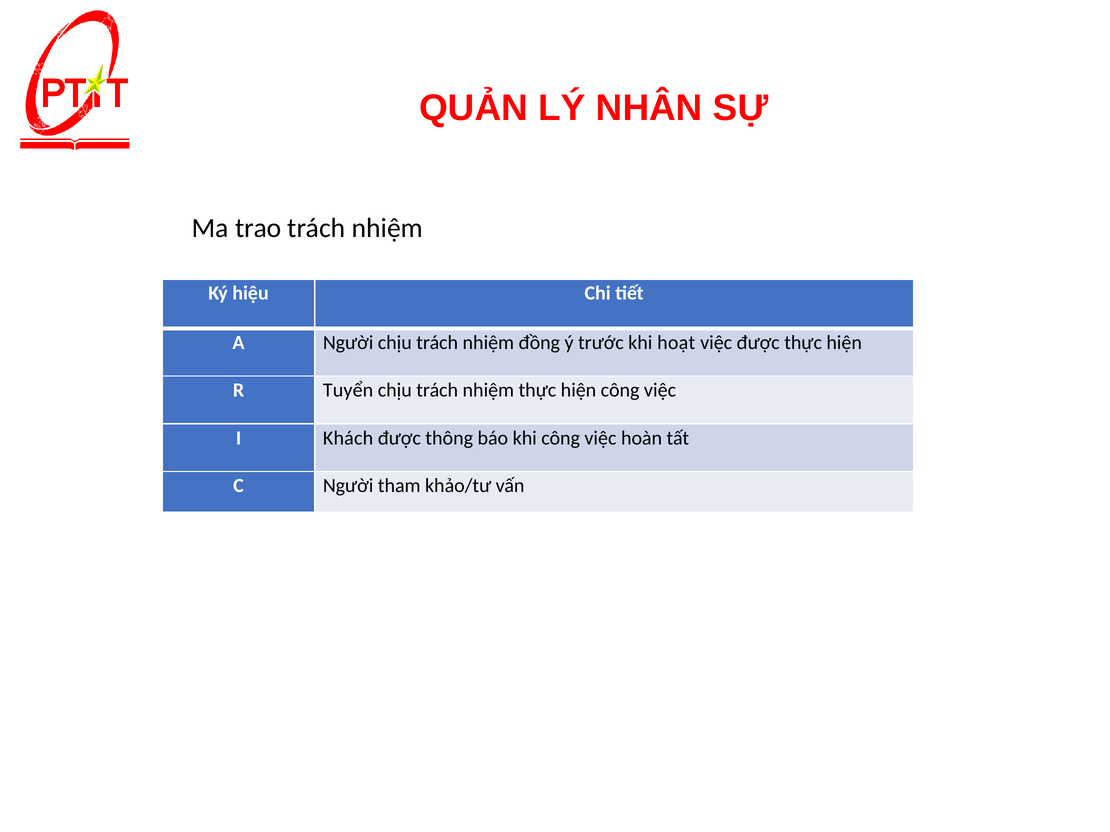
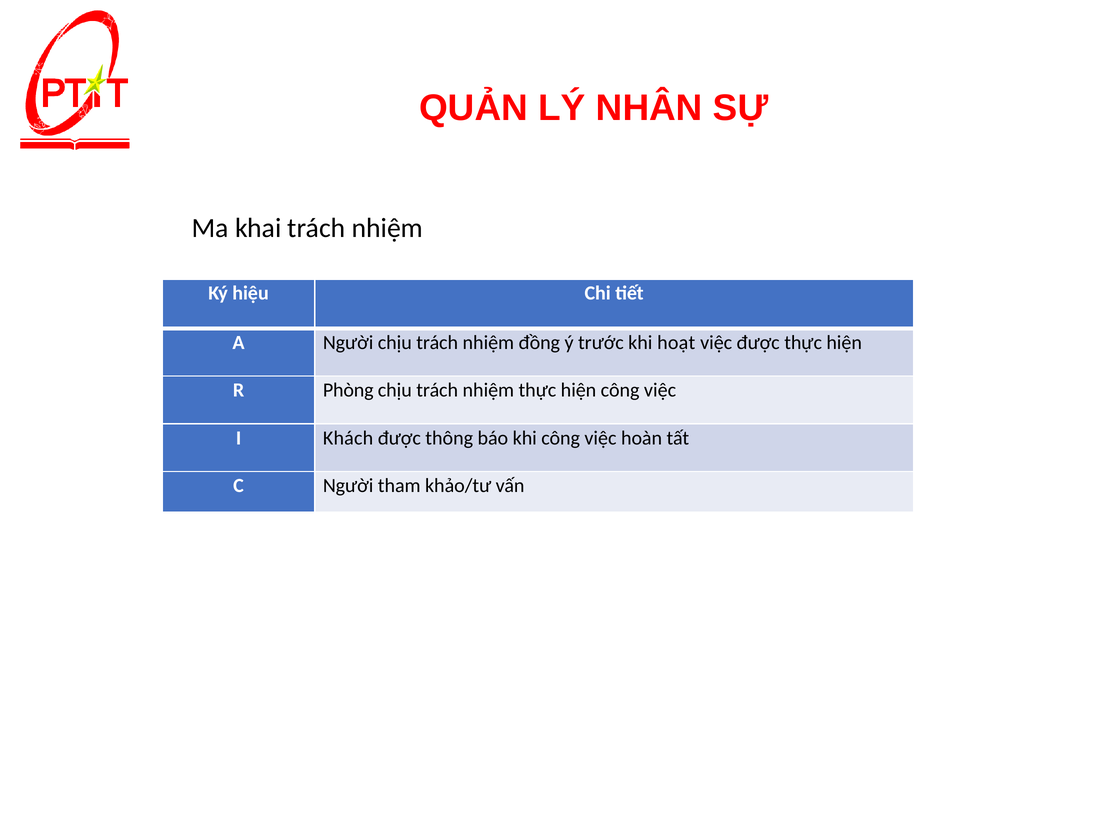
trao: trao -> khai
Tuyển: Tuyển -> Phòng
